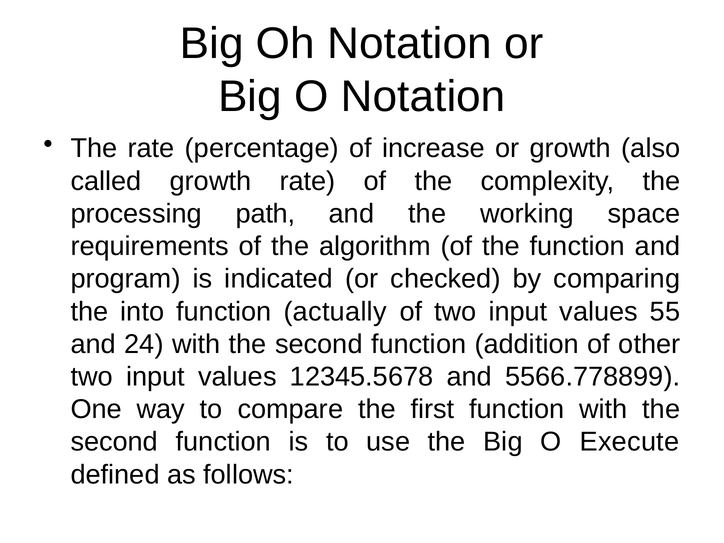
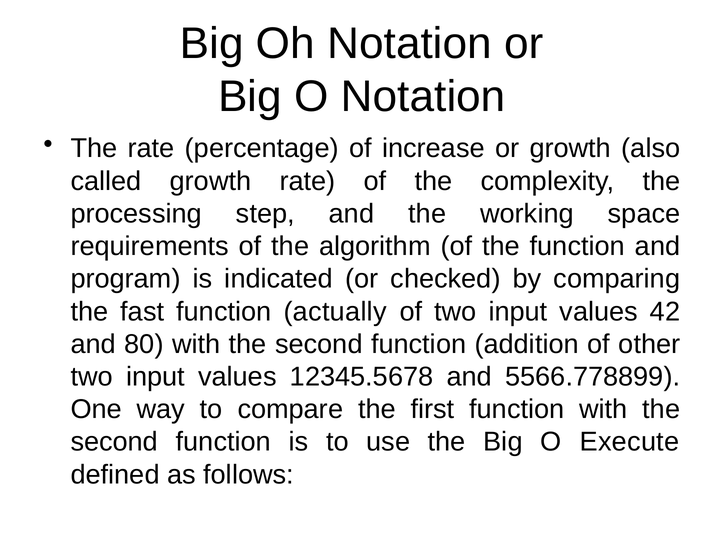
path: path -> step
into: into -> fast
55: 55 -> 42
24: 24 -> 80
